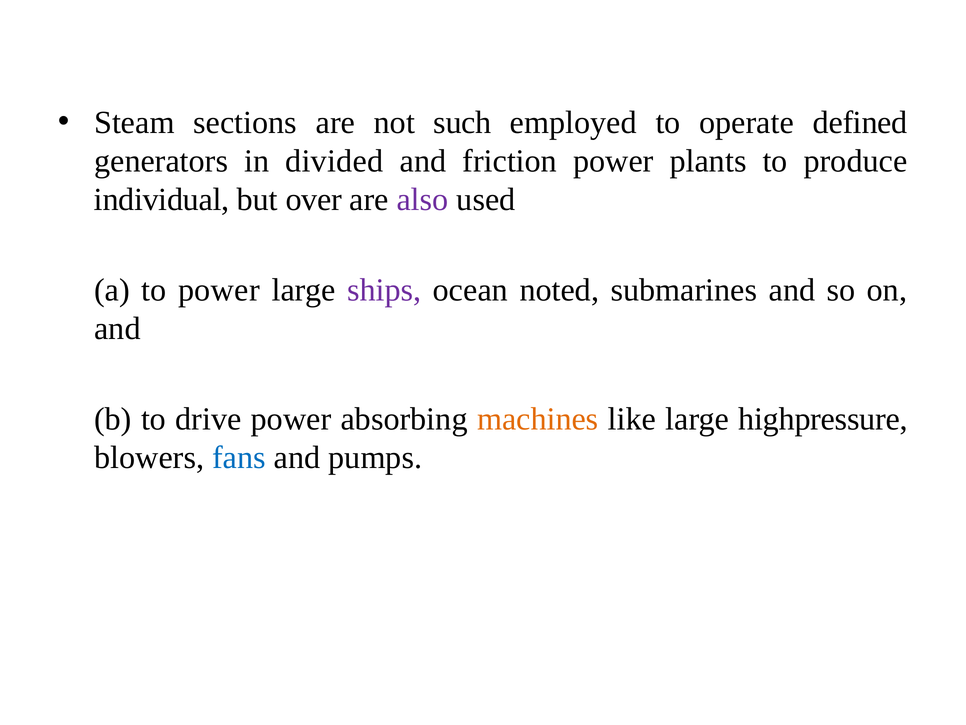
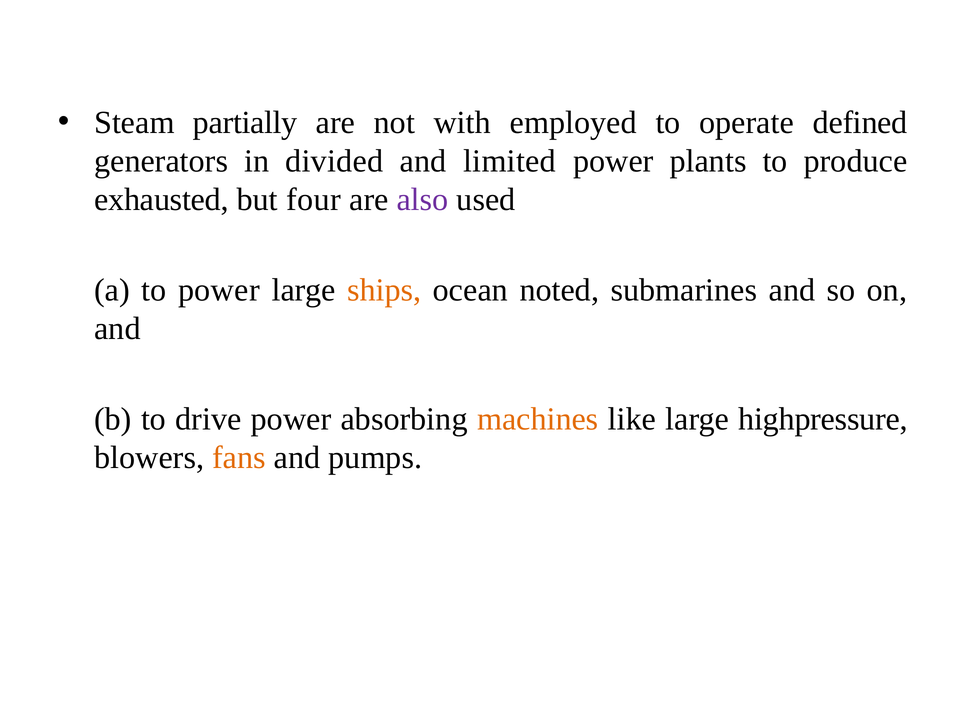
sections: sections -> partially
such: such -> with
friction: friction -> limited
individual: individual -> exhausted
over: over -> four
ships colour: purple -> orange
fans colour: blue -> orange
